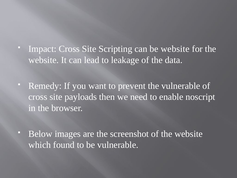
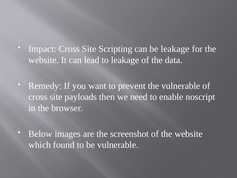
be website: website -> leakage
